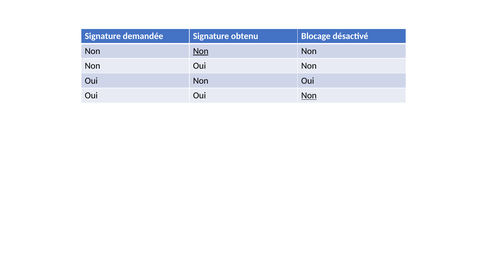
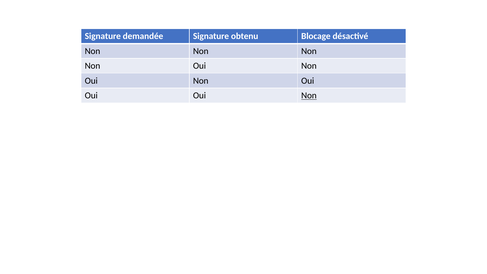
Non at (201, 51) underline: present -> none
